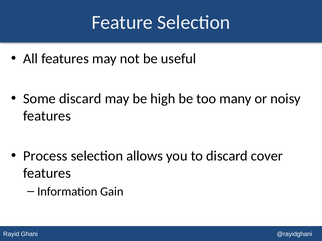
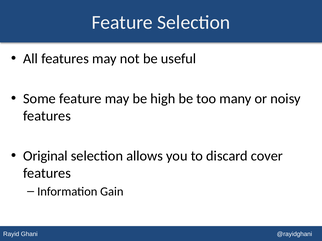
Some discard: discard -> feature
Process: Process -> Original
